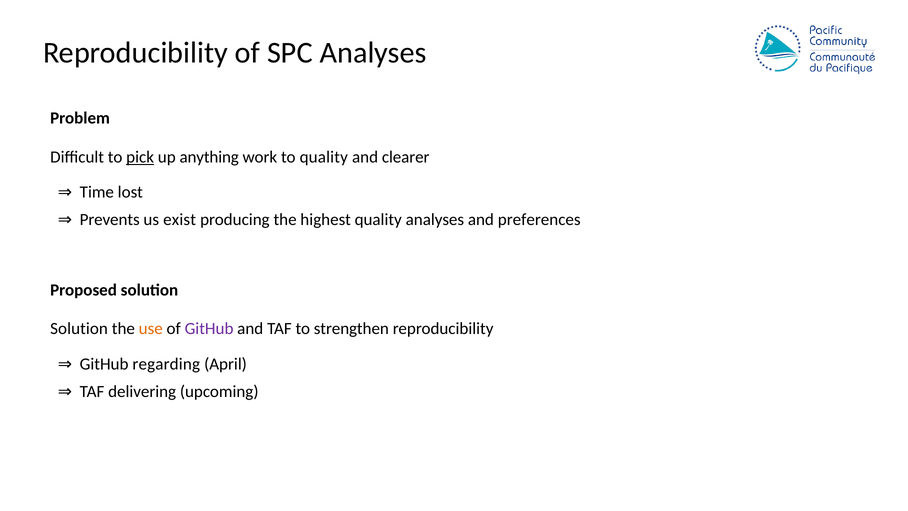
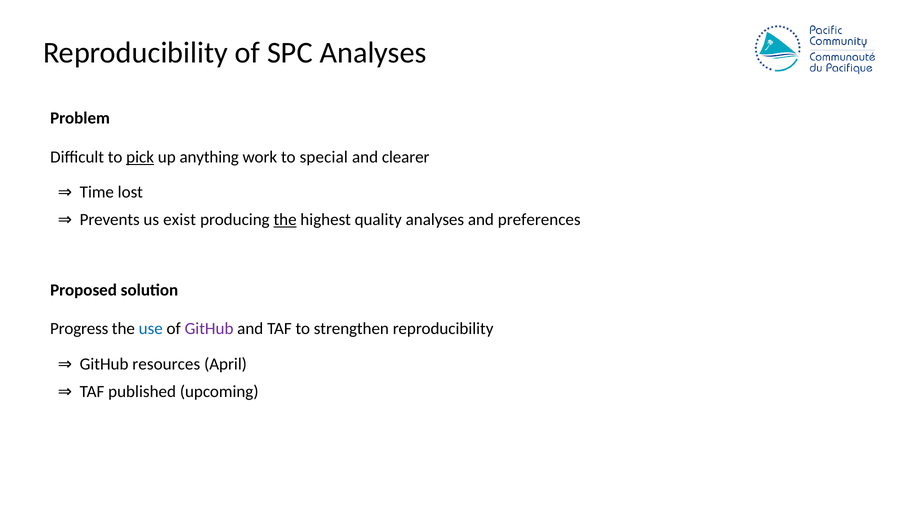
to quality: quality -> special
the at (285, 220) underline: none -> present
Solution at (79, 329): Solution -> Progress
use colour: orange -> blue
regarding: regarding -> resources
delivering: delivering -> published
